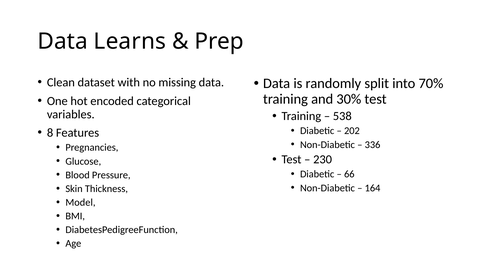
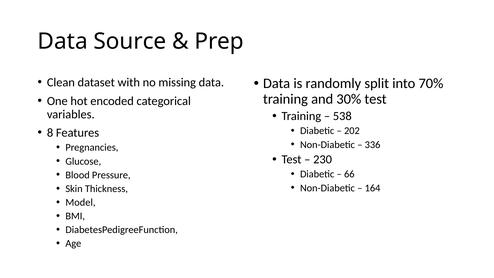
Learns: Learns -> Source
